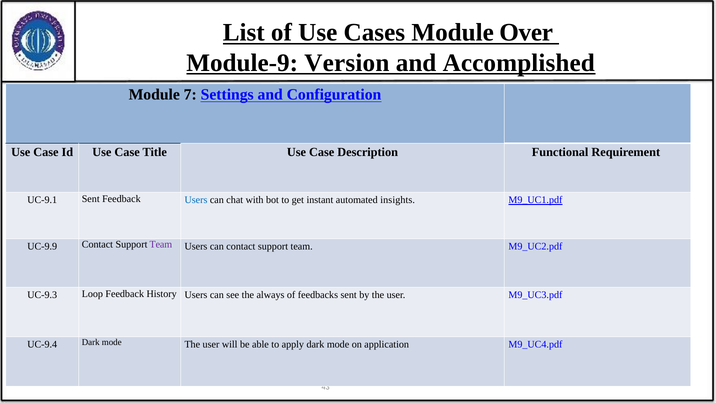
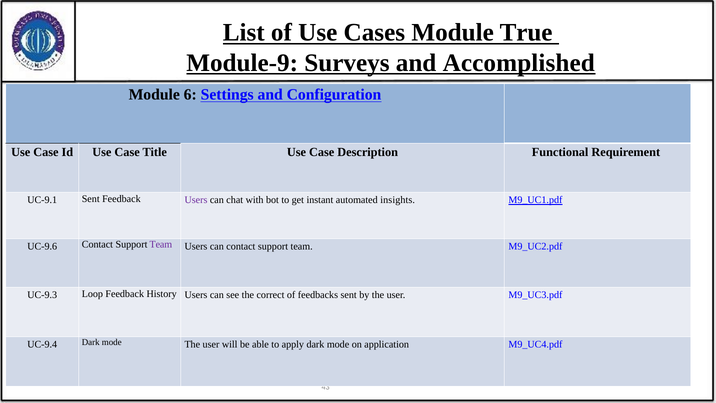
Over: Over -> True
Version: Version -> Surveys
7: 7 -> 6
Users at (196, 200) colour: blue -> purple
UC-9.9: UC-9.9 -> UC-9.6
always: always -> correct
